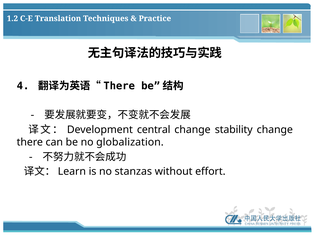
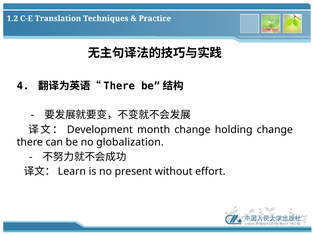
central: central -> month
stability: stability -> holding
stanzas: stanzas -> present
